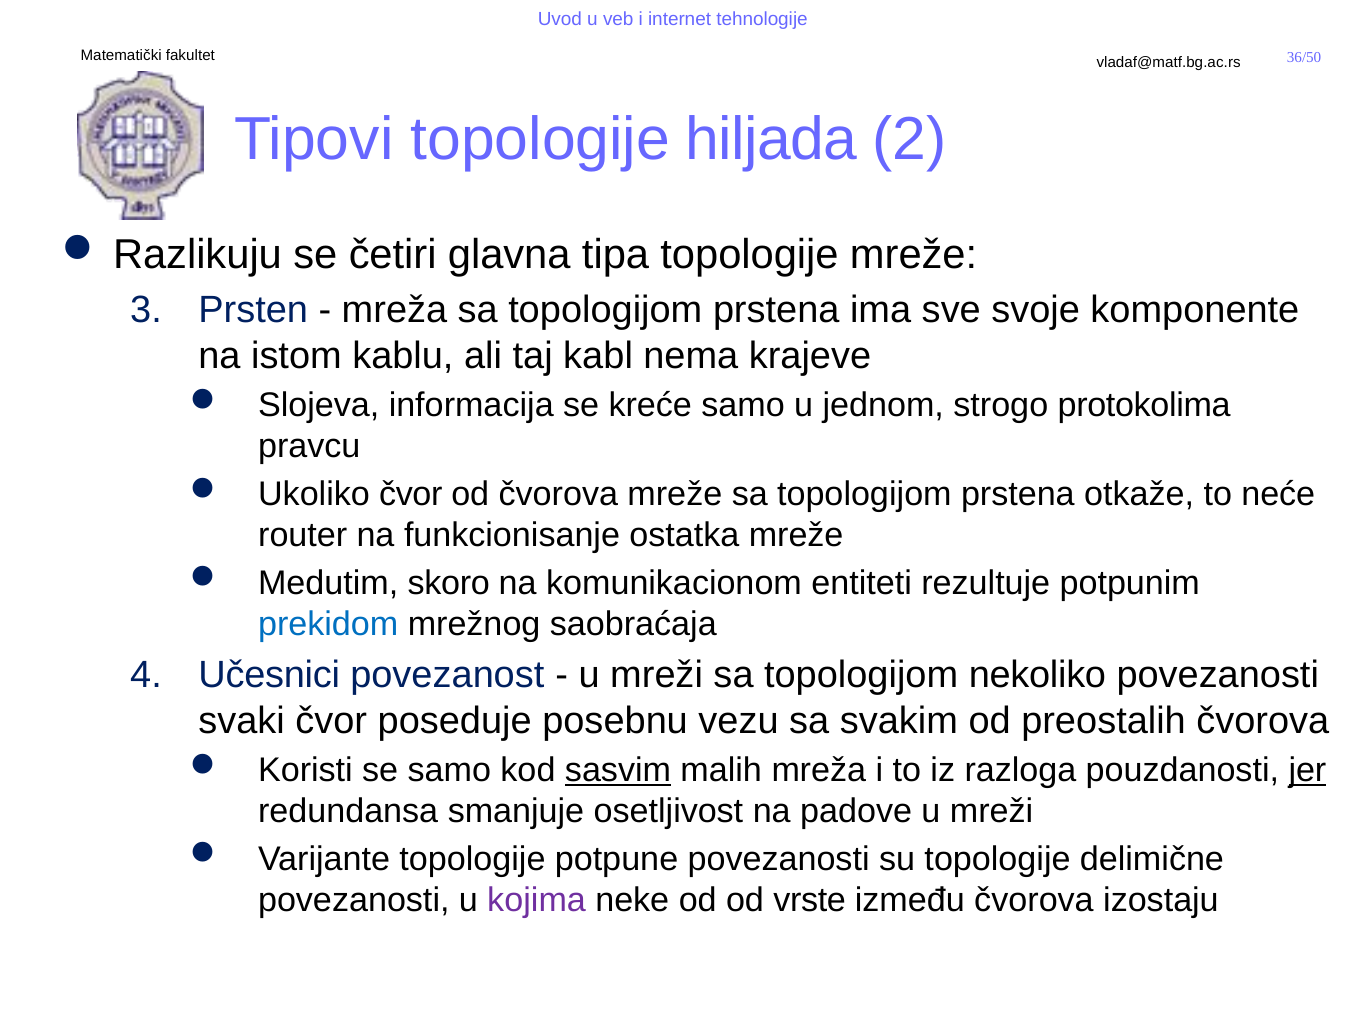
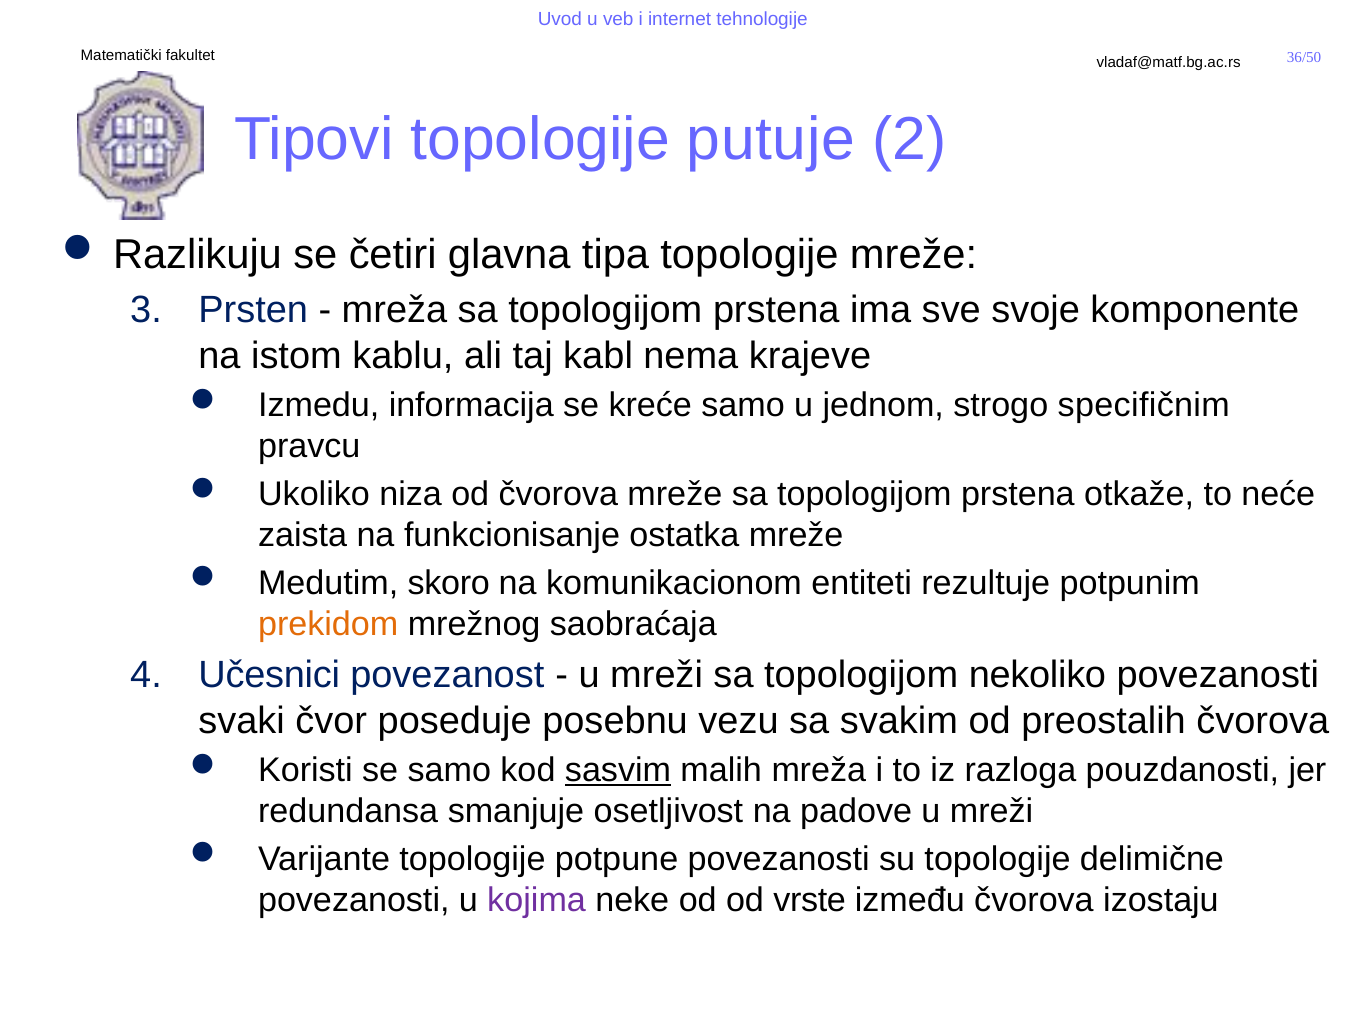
hiljada: hiljada -> putuje
Slojeva: Slojeva -> Izmedu
protokolima: protokolima -> specifičnim
Ukoliko čvor: čvor -> niza
router: router -> zaista
prekidom colour: blue -> orange
jer underline: present -> none
